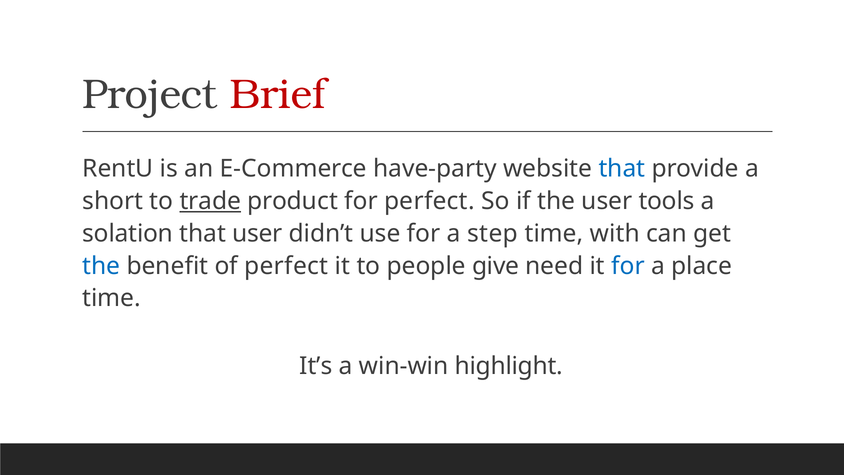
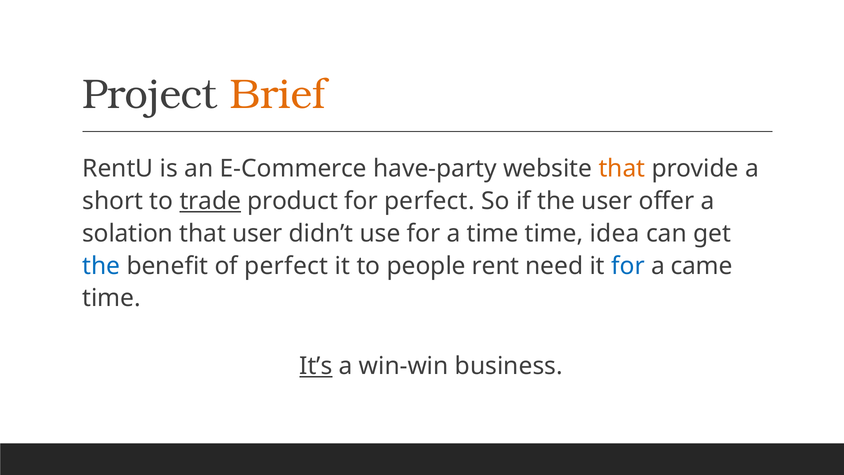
Brief colour: red -> orange
that at (622, 168) colour: blue -> orange
tools: tools -> offer
a step: step -> time
with: with -> idea
give: give -> rent
place: place -> came
It’s underline: none -> present
highlight: highlight -> business
